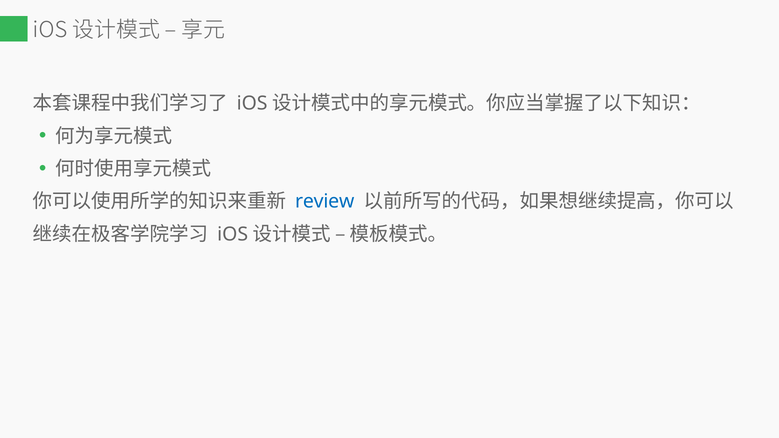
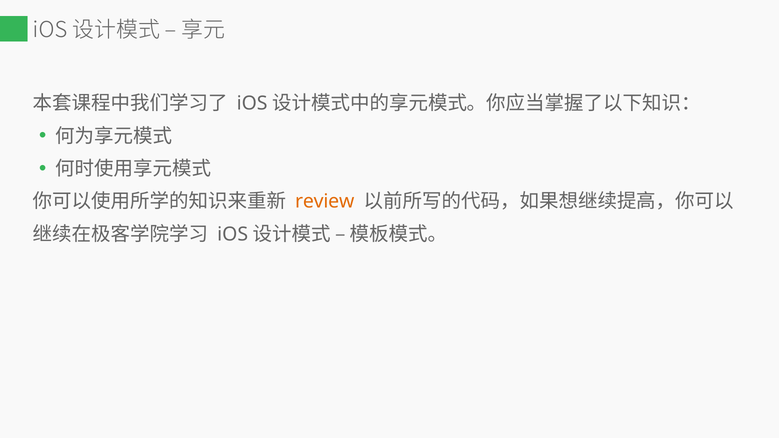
review colour: blue -> orange
